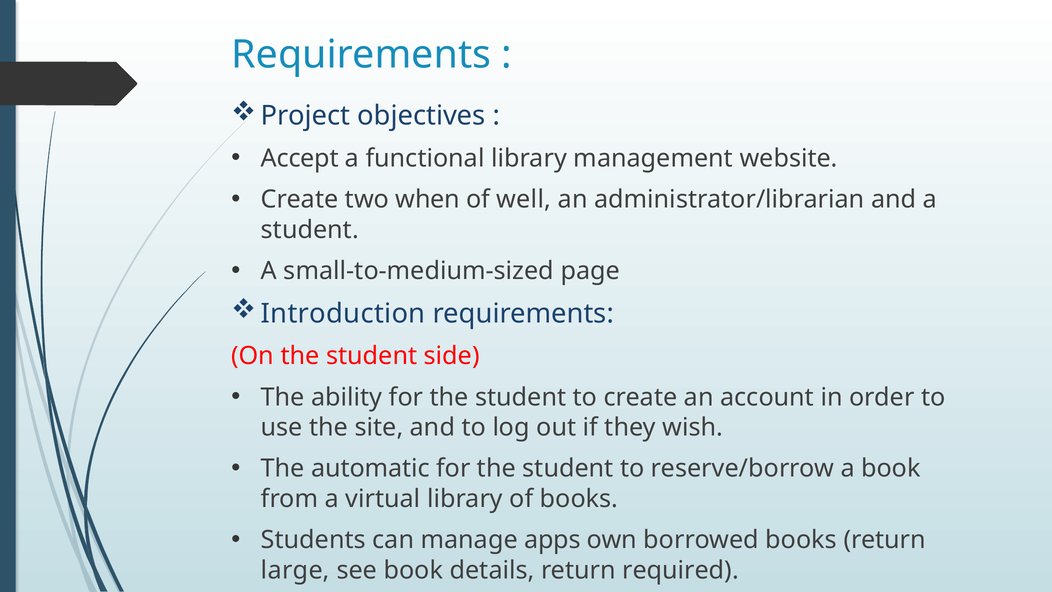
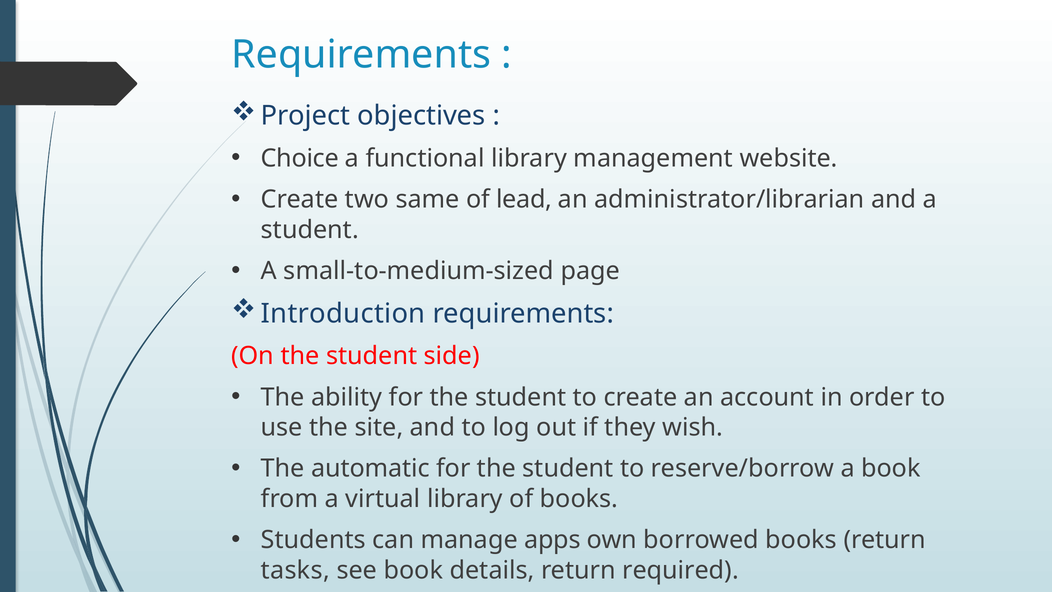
Accept: Accept -> Choice
when: when -> same
well: well -> lead
large: large -> tasks
